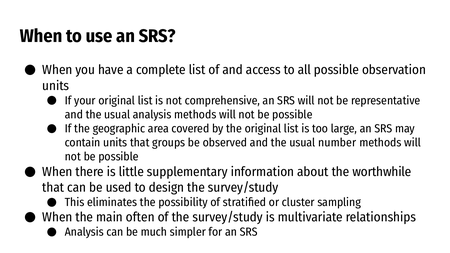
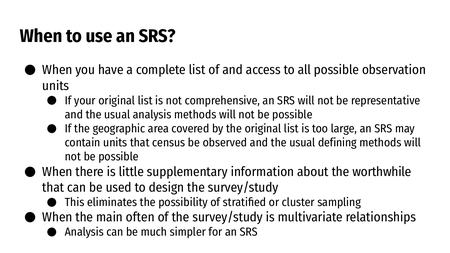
groups: groups -> census
number: number -> defining
